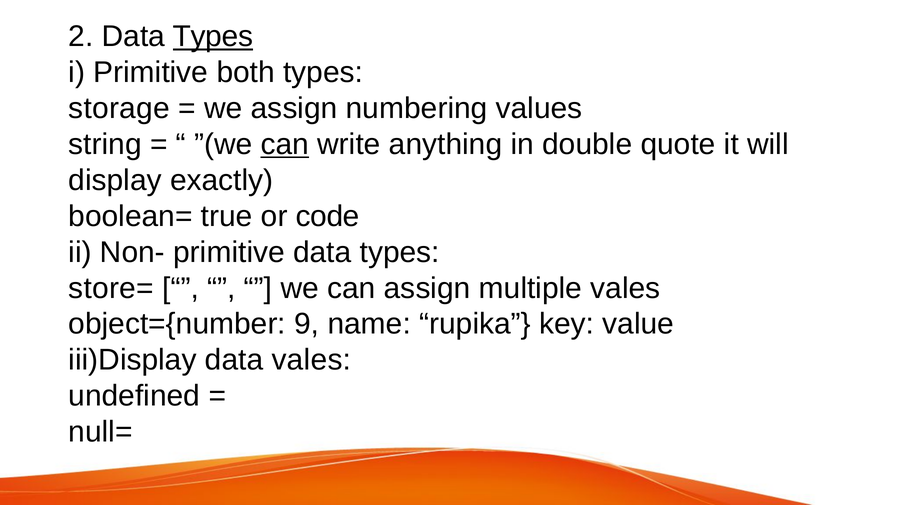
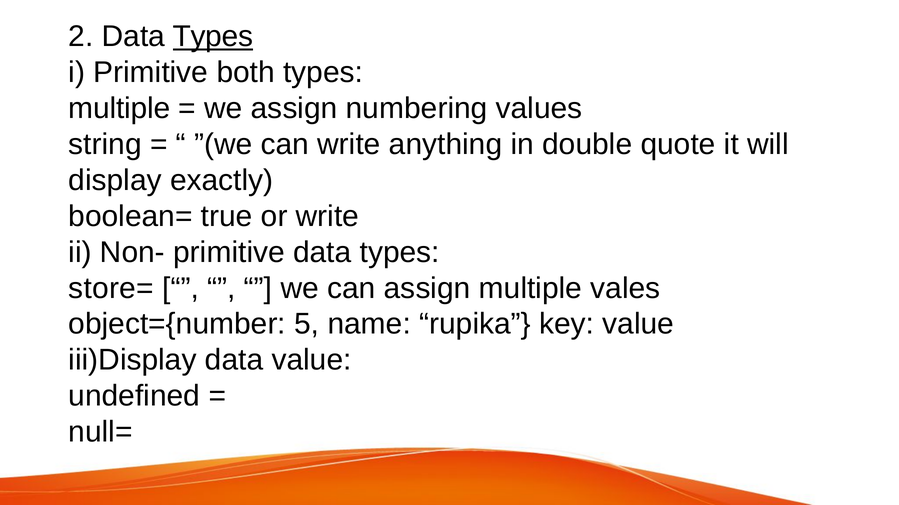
storage at (119, 109): storage -> multiple
can at (285, 145) underline: present -> none
or code: code -> write
9: 9 -> 5
data vales: vales -> value
